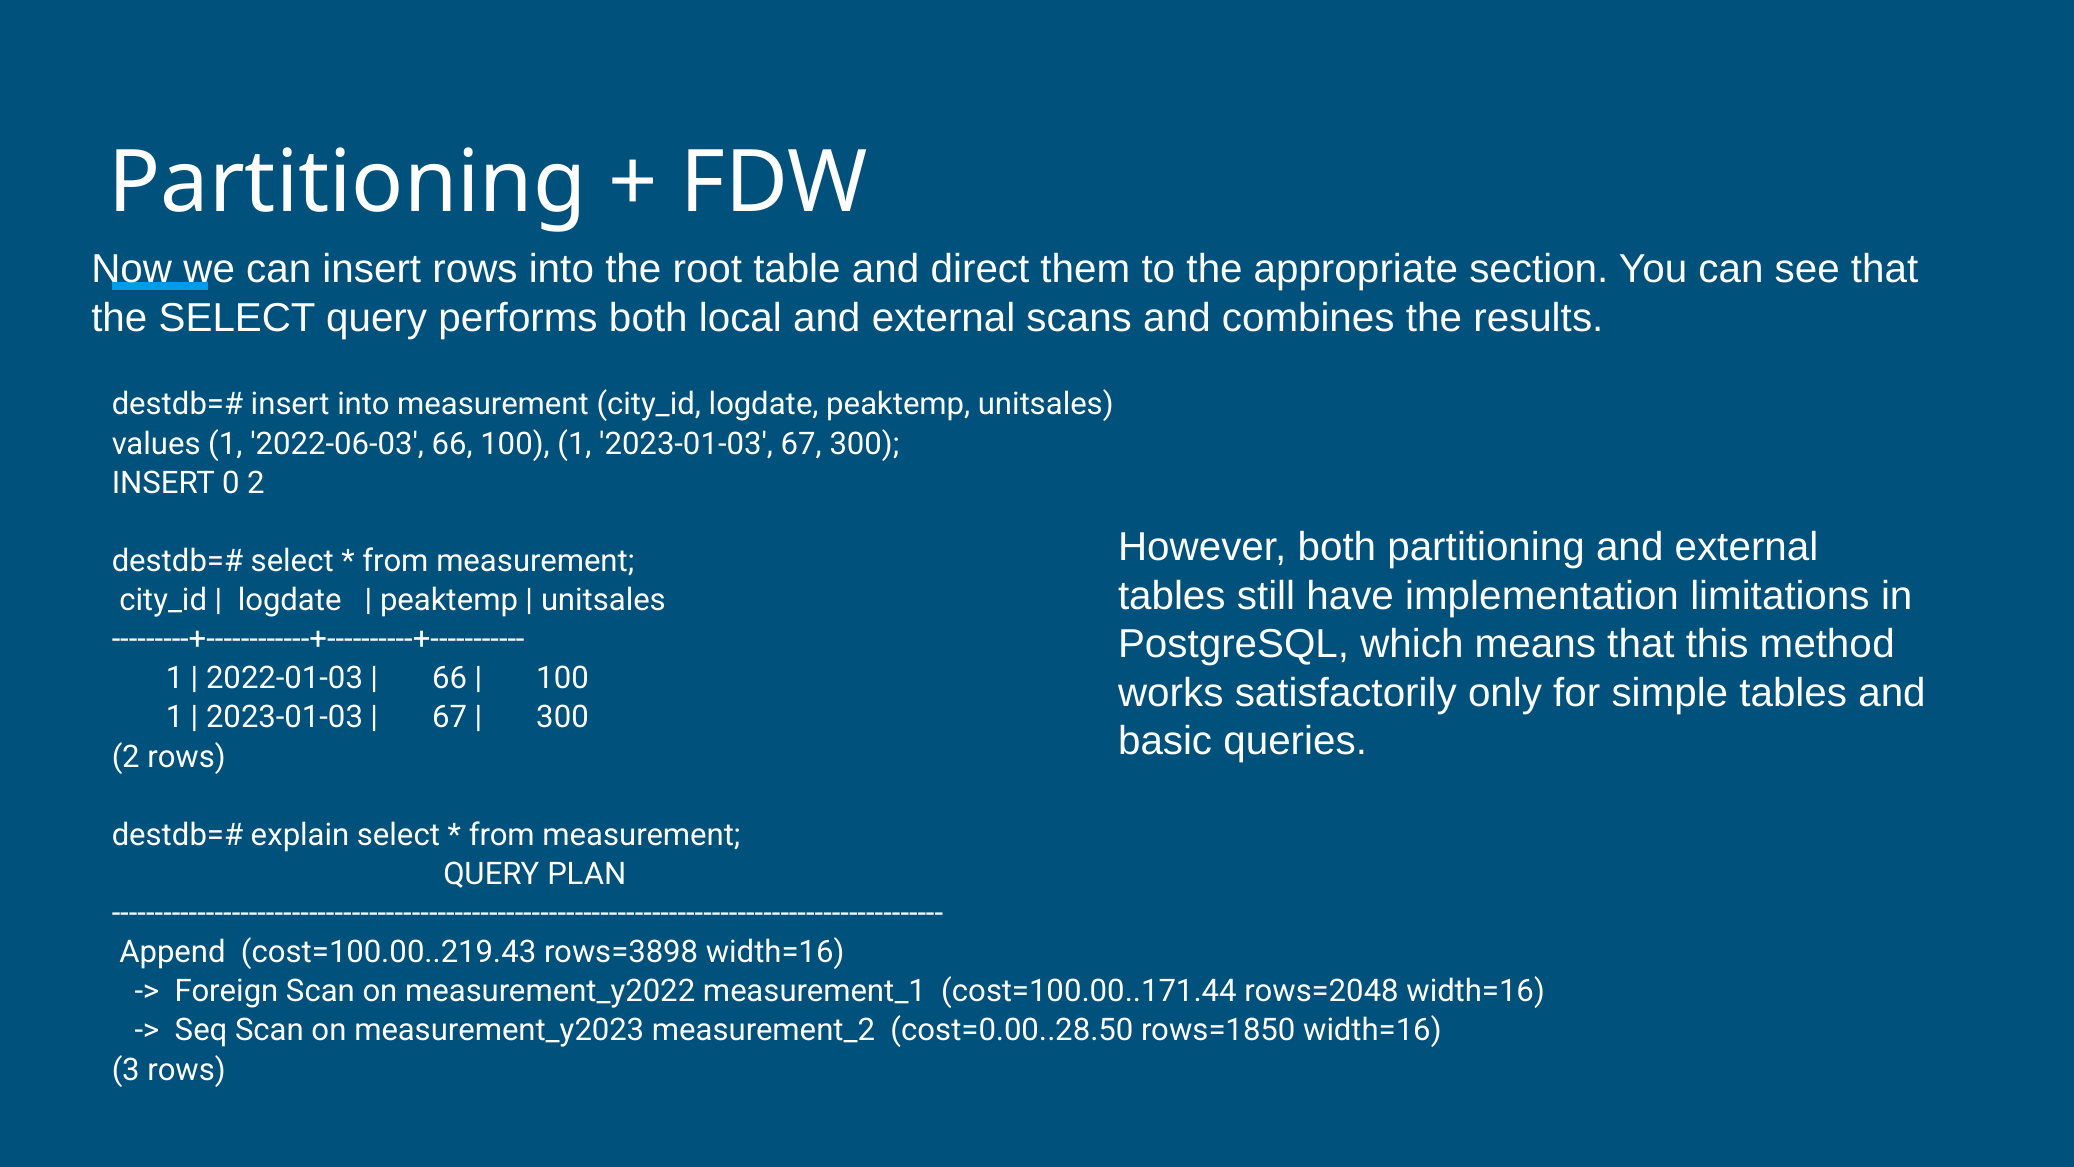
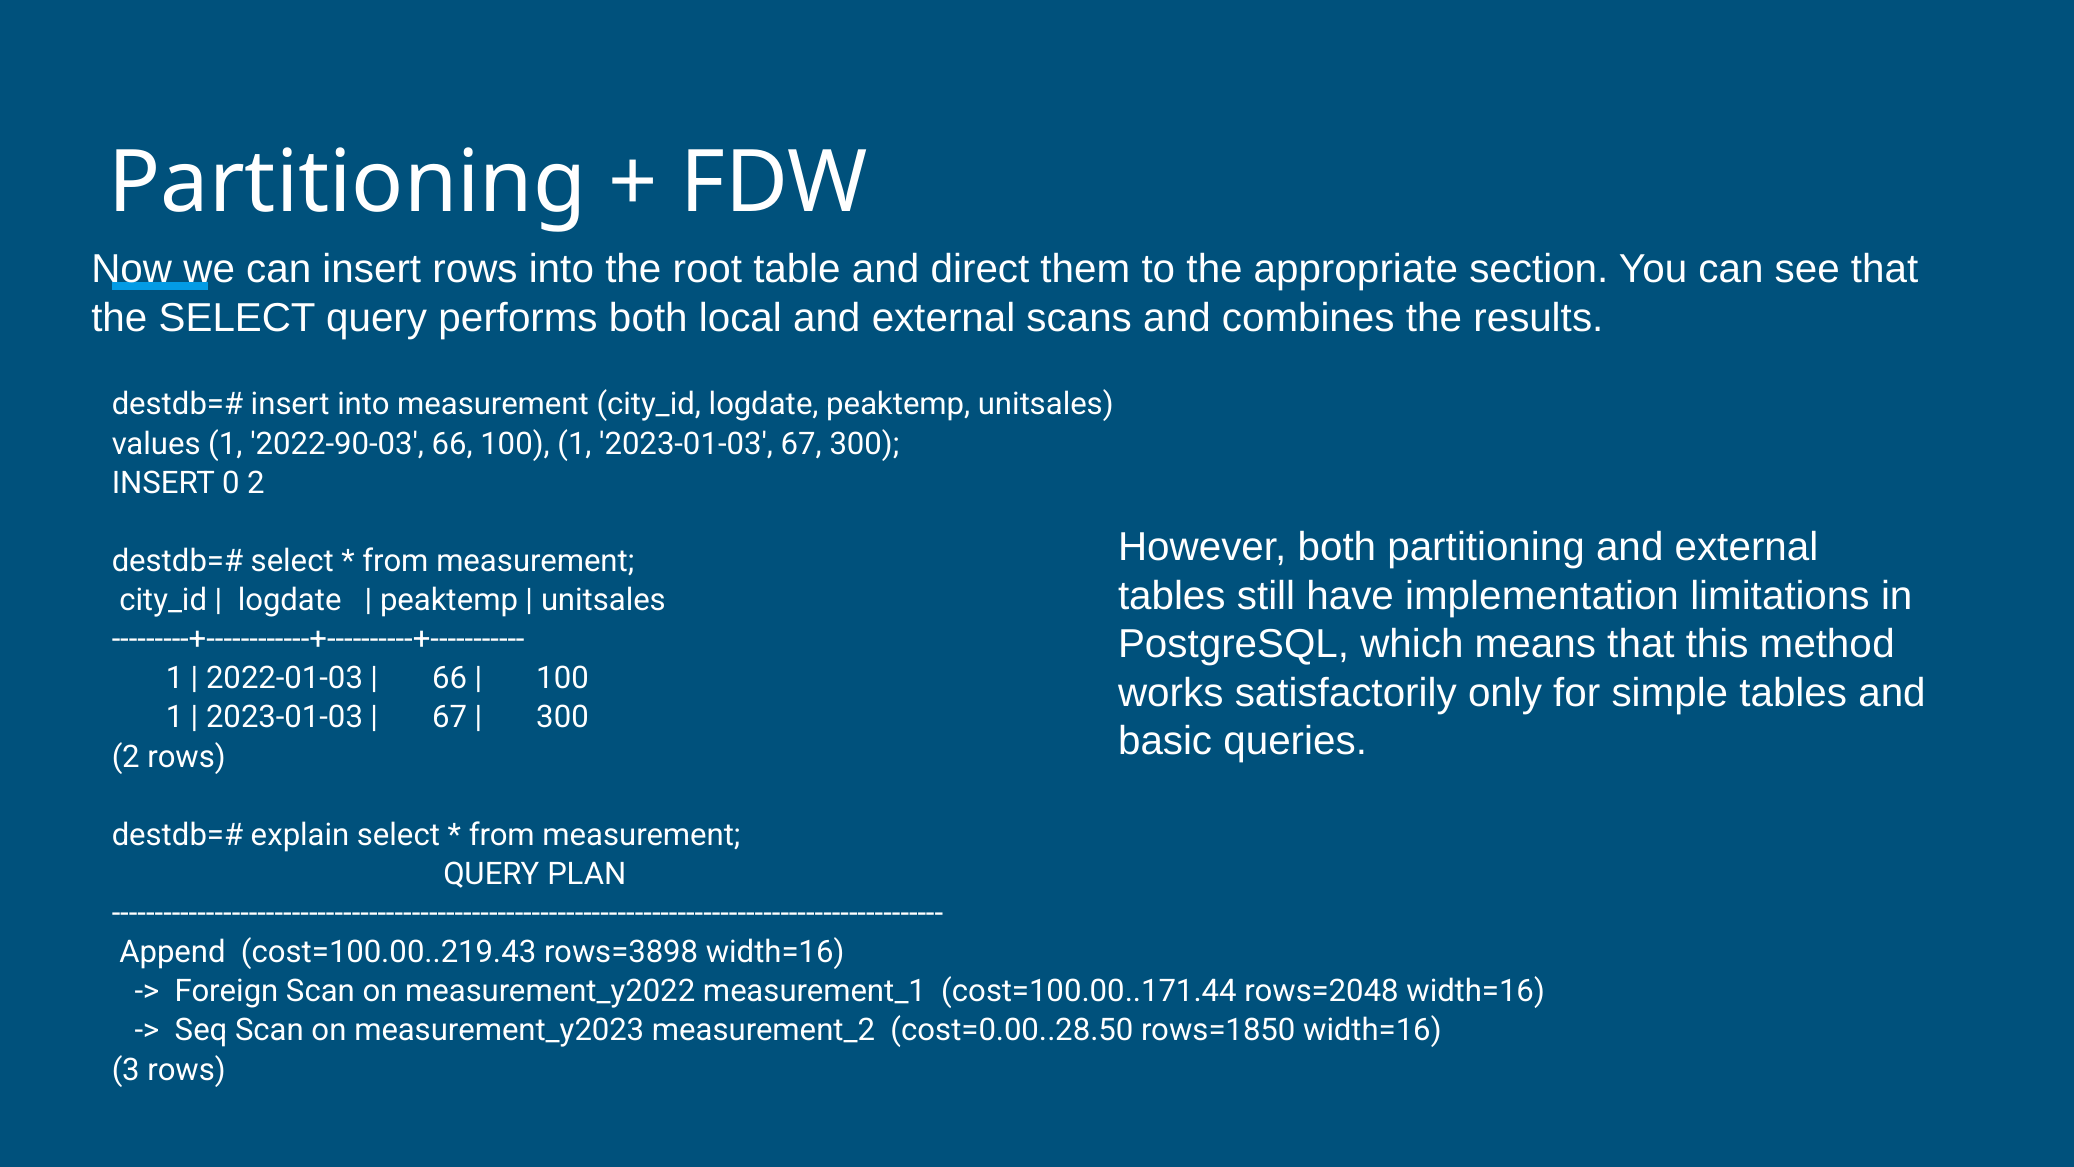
2022-06-03: 2022-06-03 -> 2022-90-03
